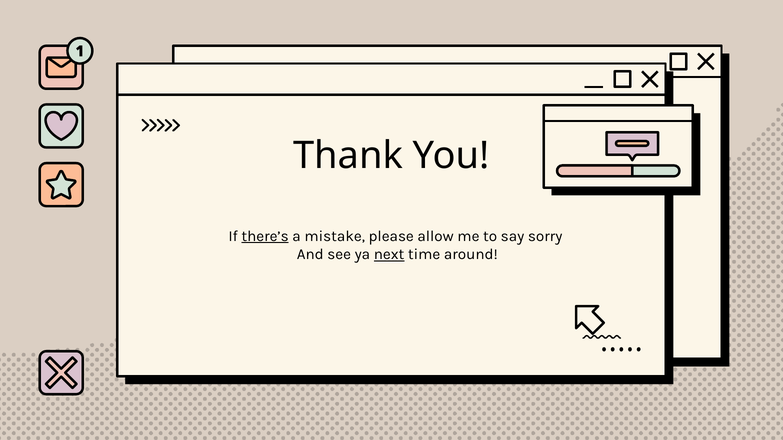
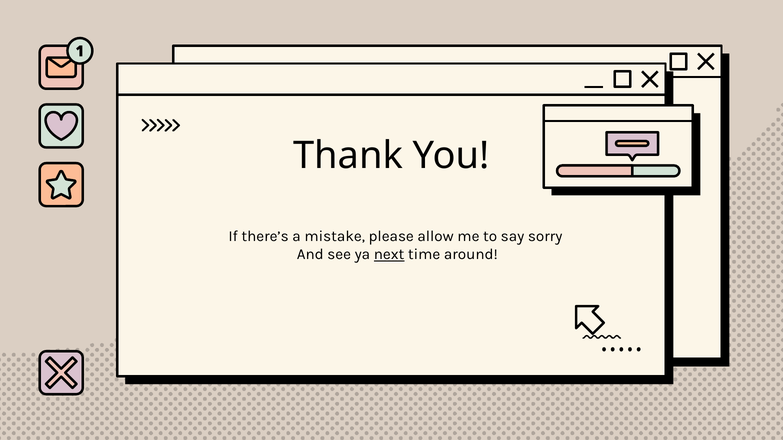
there’s underline: present -> none
